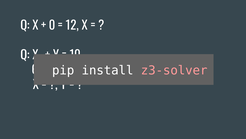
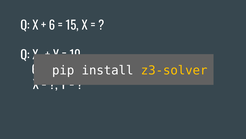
0: 0 -> 6
12: 12 -> 15
z3-solver colour: pink -> yellow
